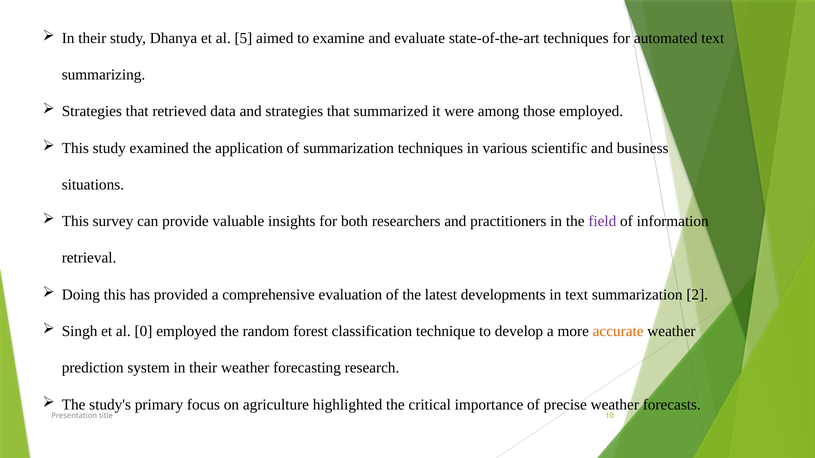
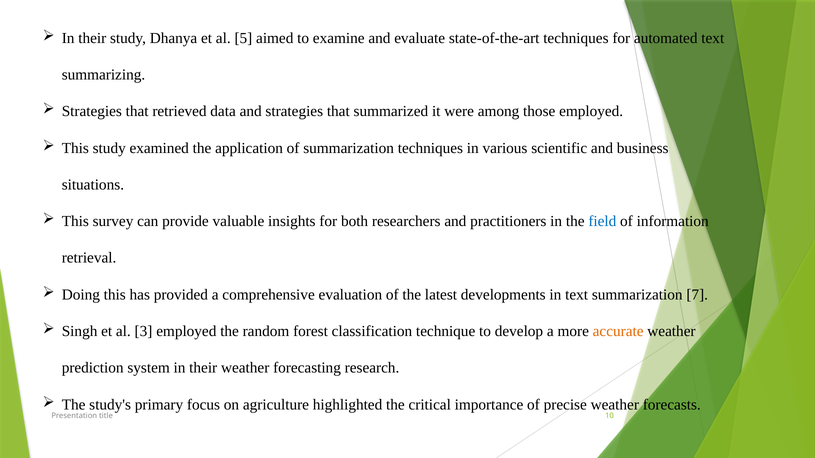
field colour: purple -> blue
2: 2 -> 7
0: 0 -> 3
